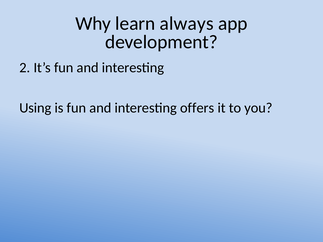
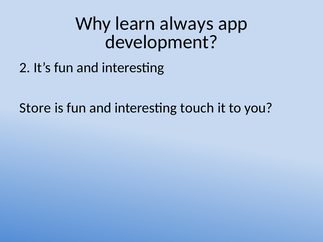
Using: Using -> Store
offers: offers -> touch
